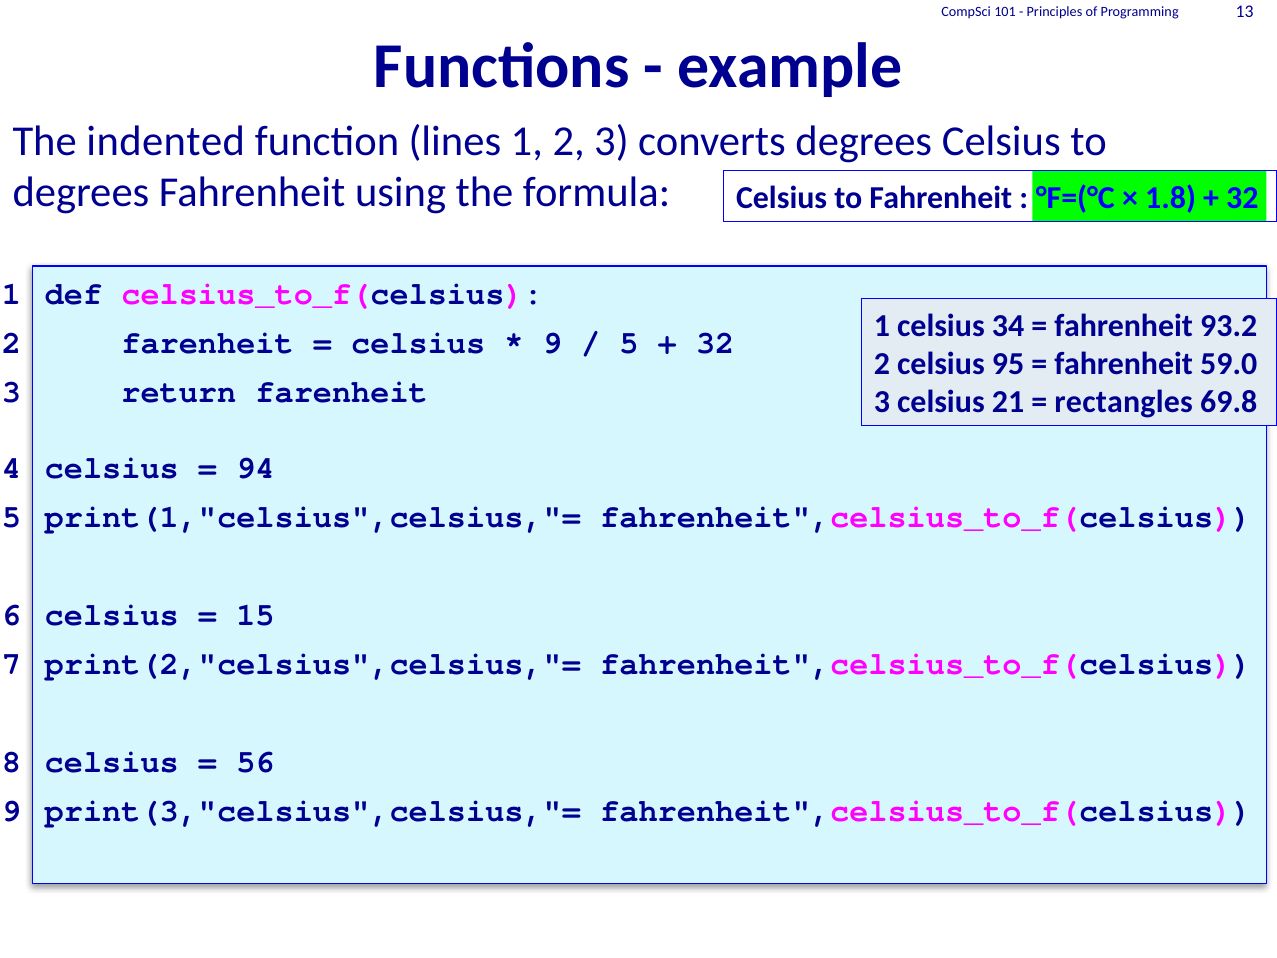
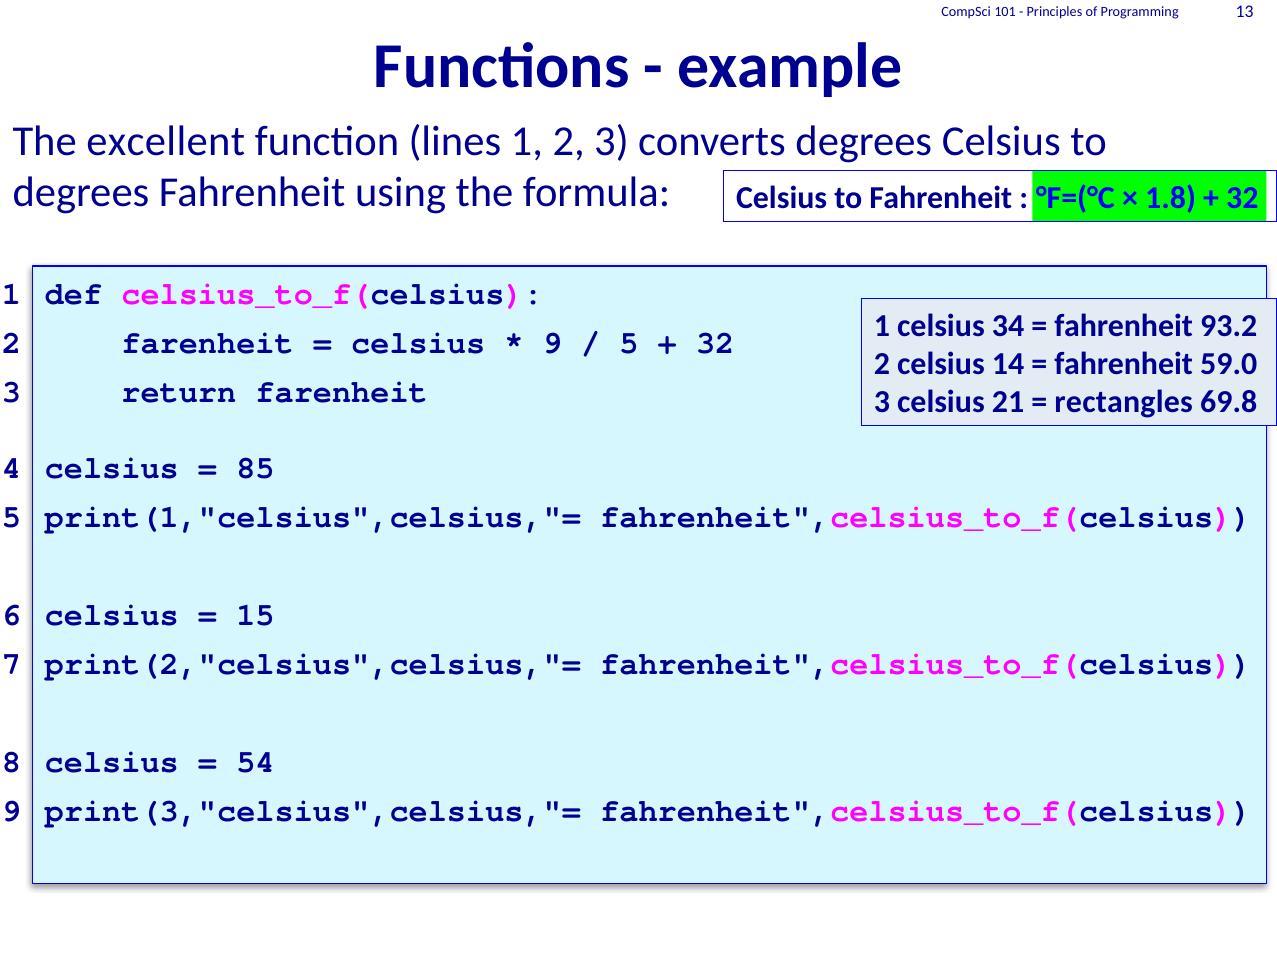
indented: indented -> excellent
95: 95 -> 14
94: 94 -> 85
56: 56 -> 54
